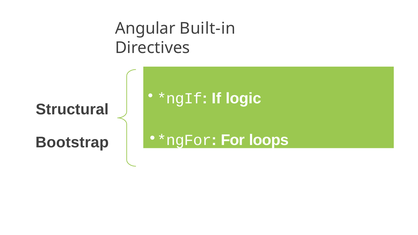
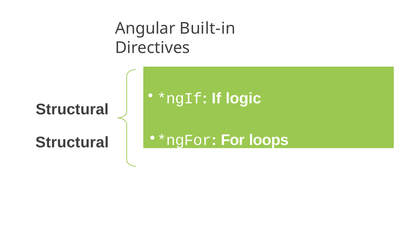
Bootstrap at (72, 143): Bootstrap -> Structural
